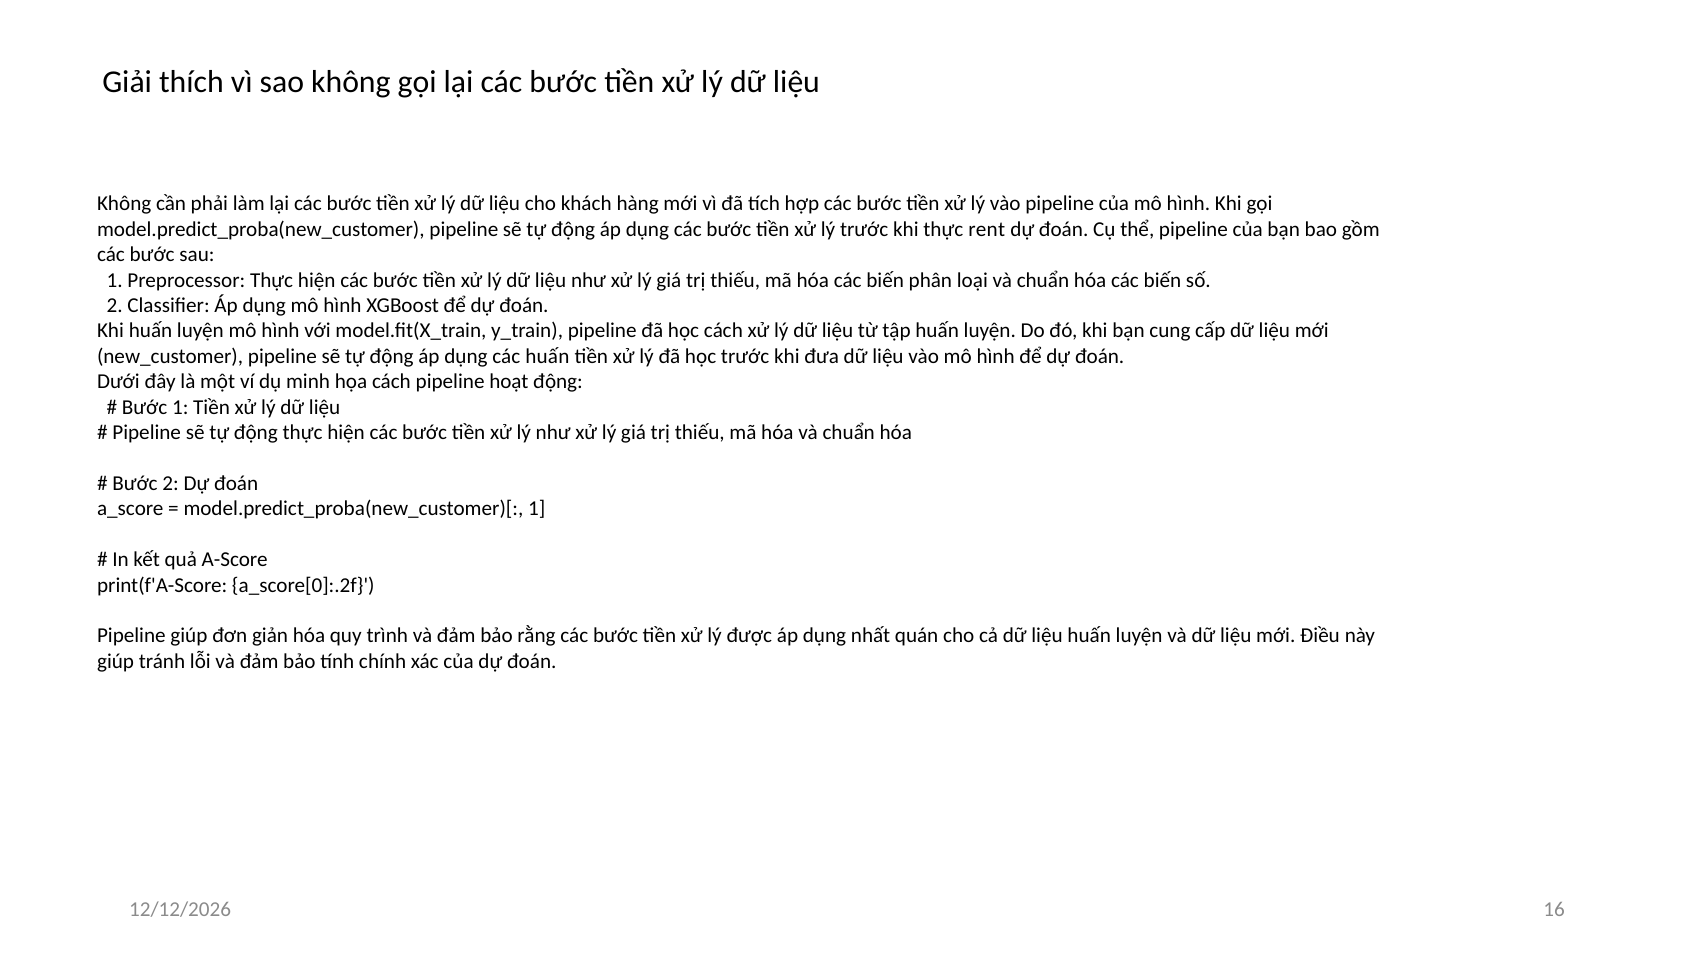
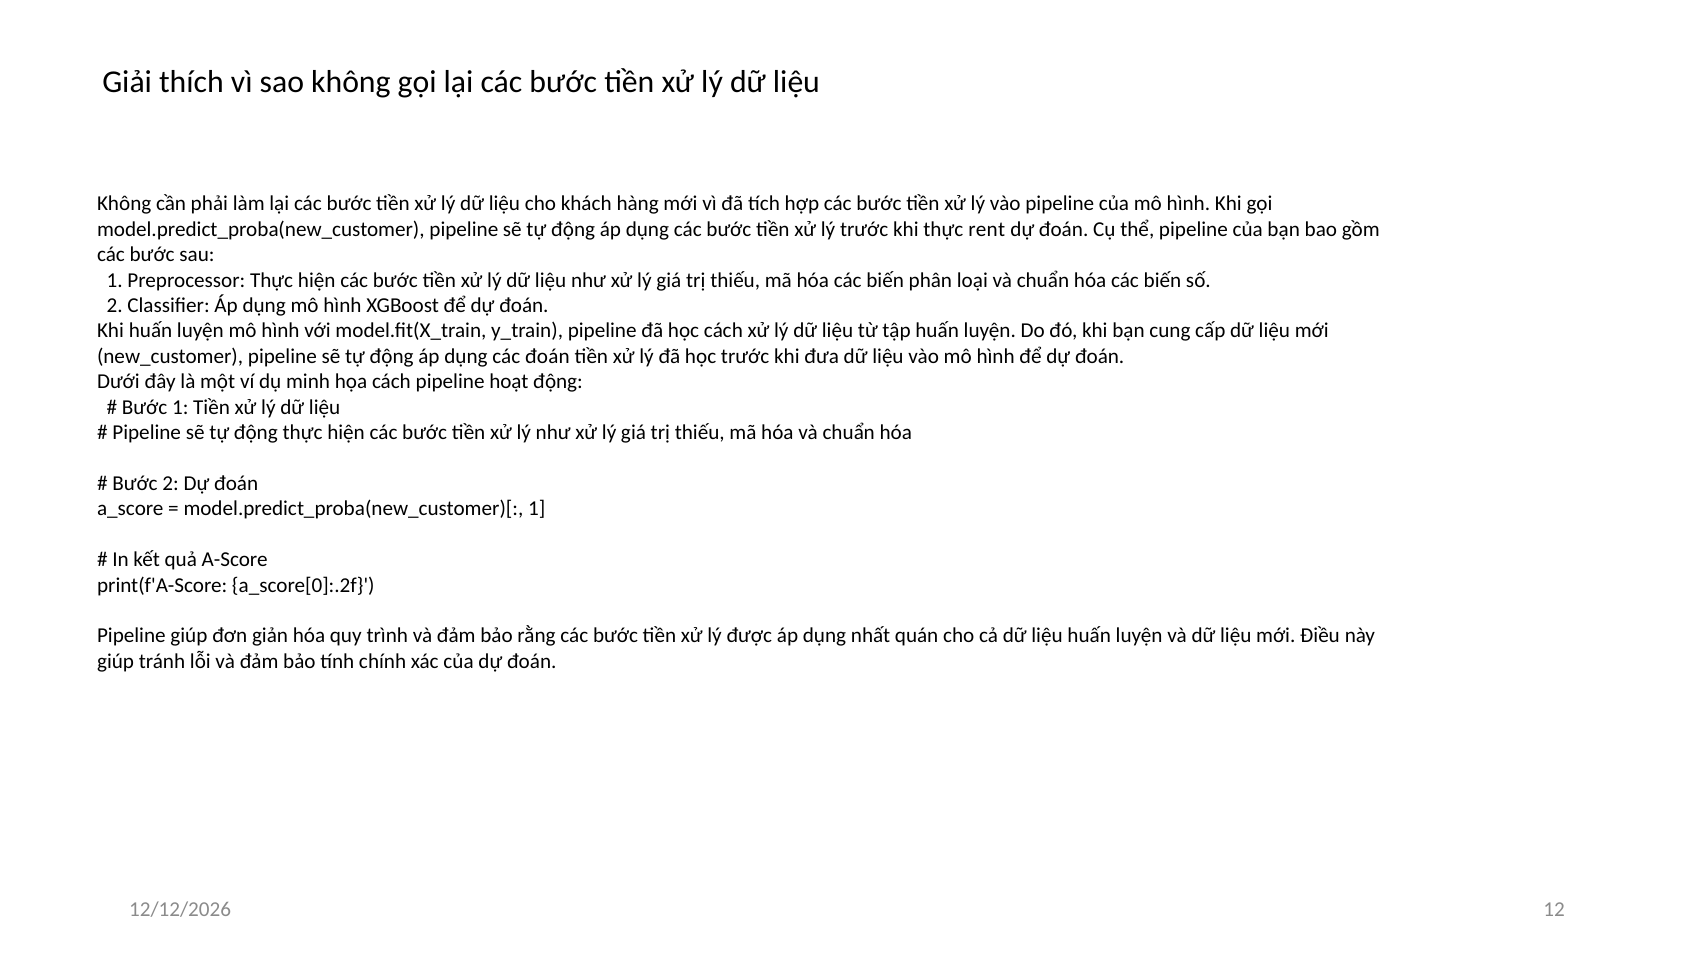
các huấn: huấn -> đoán
16: 16 -> 12
